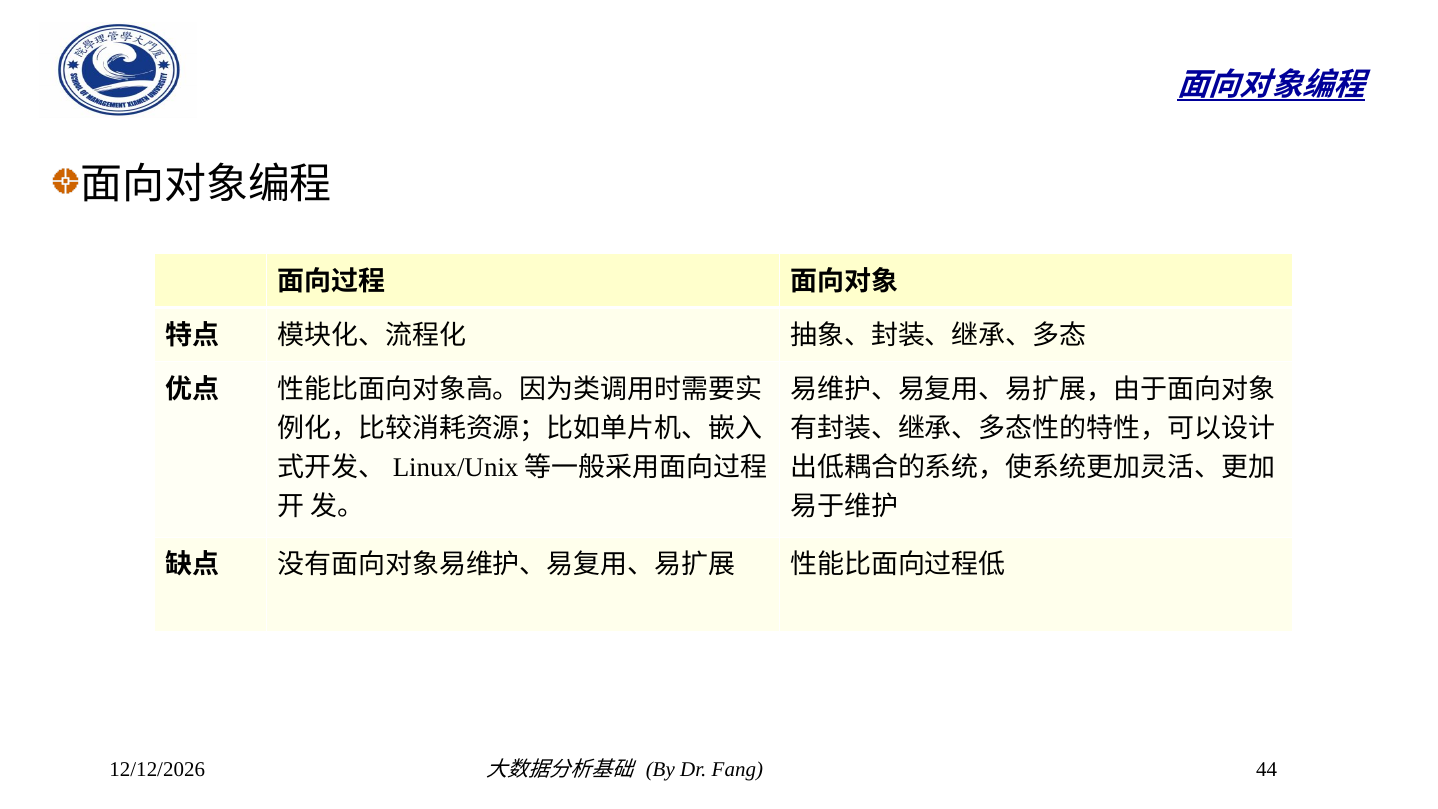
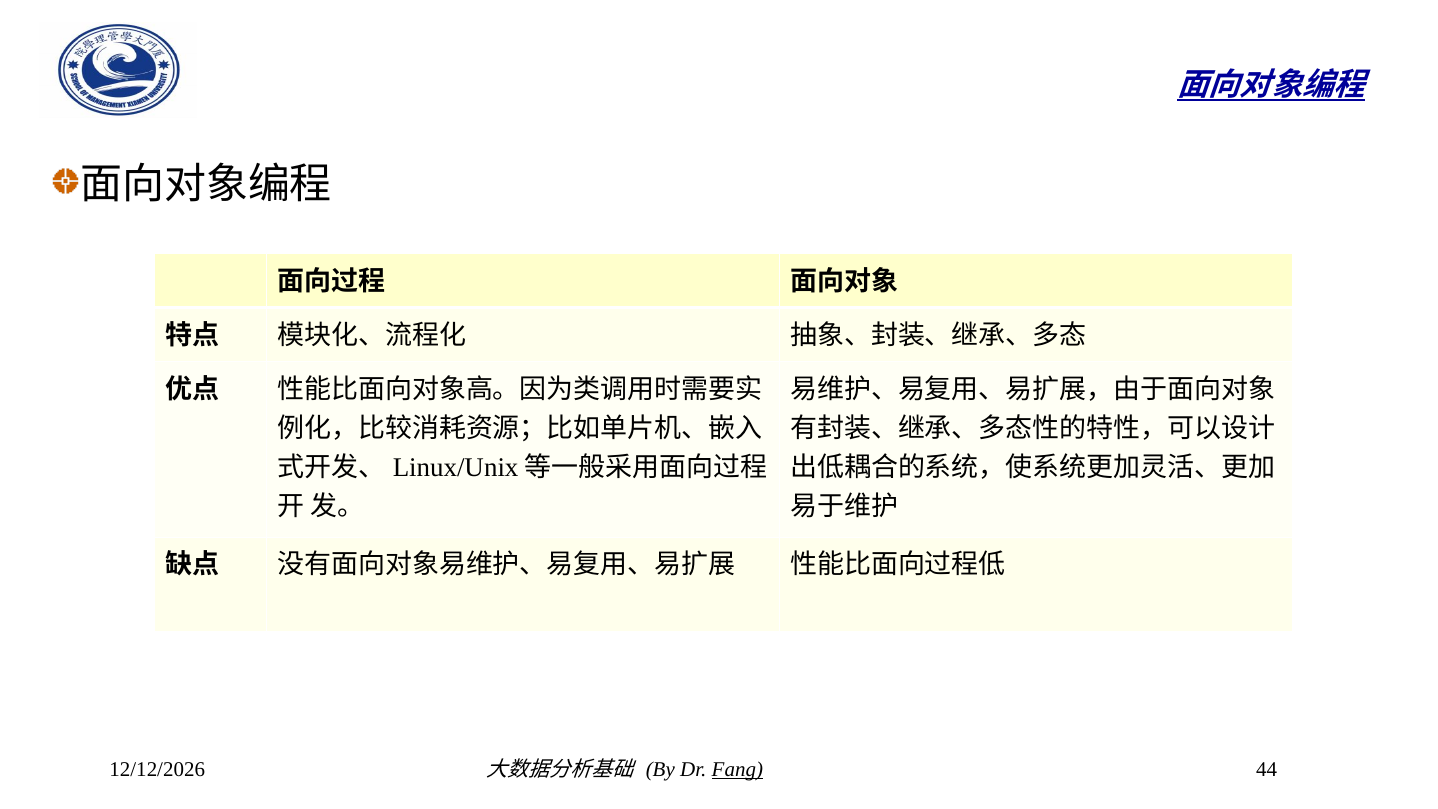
Fang underline: none -> present
